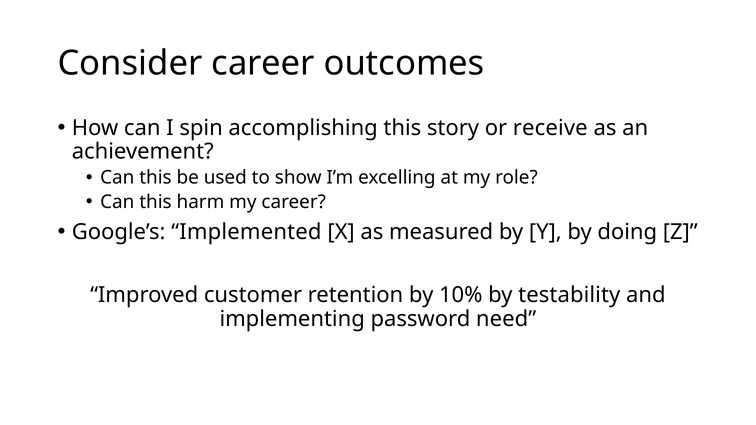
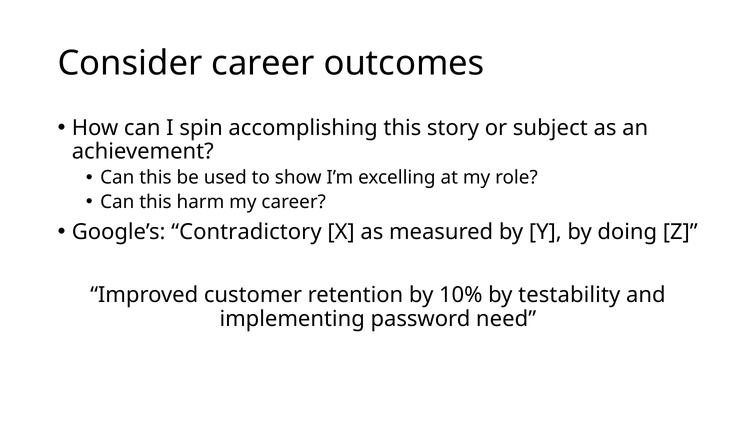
receive: receive -> subject
Implemented: Implemented -> Contradictory
